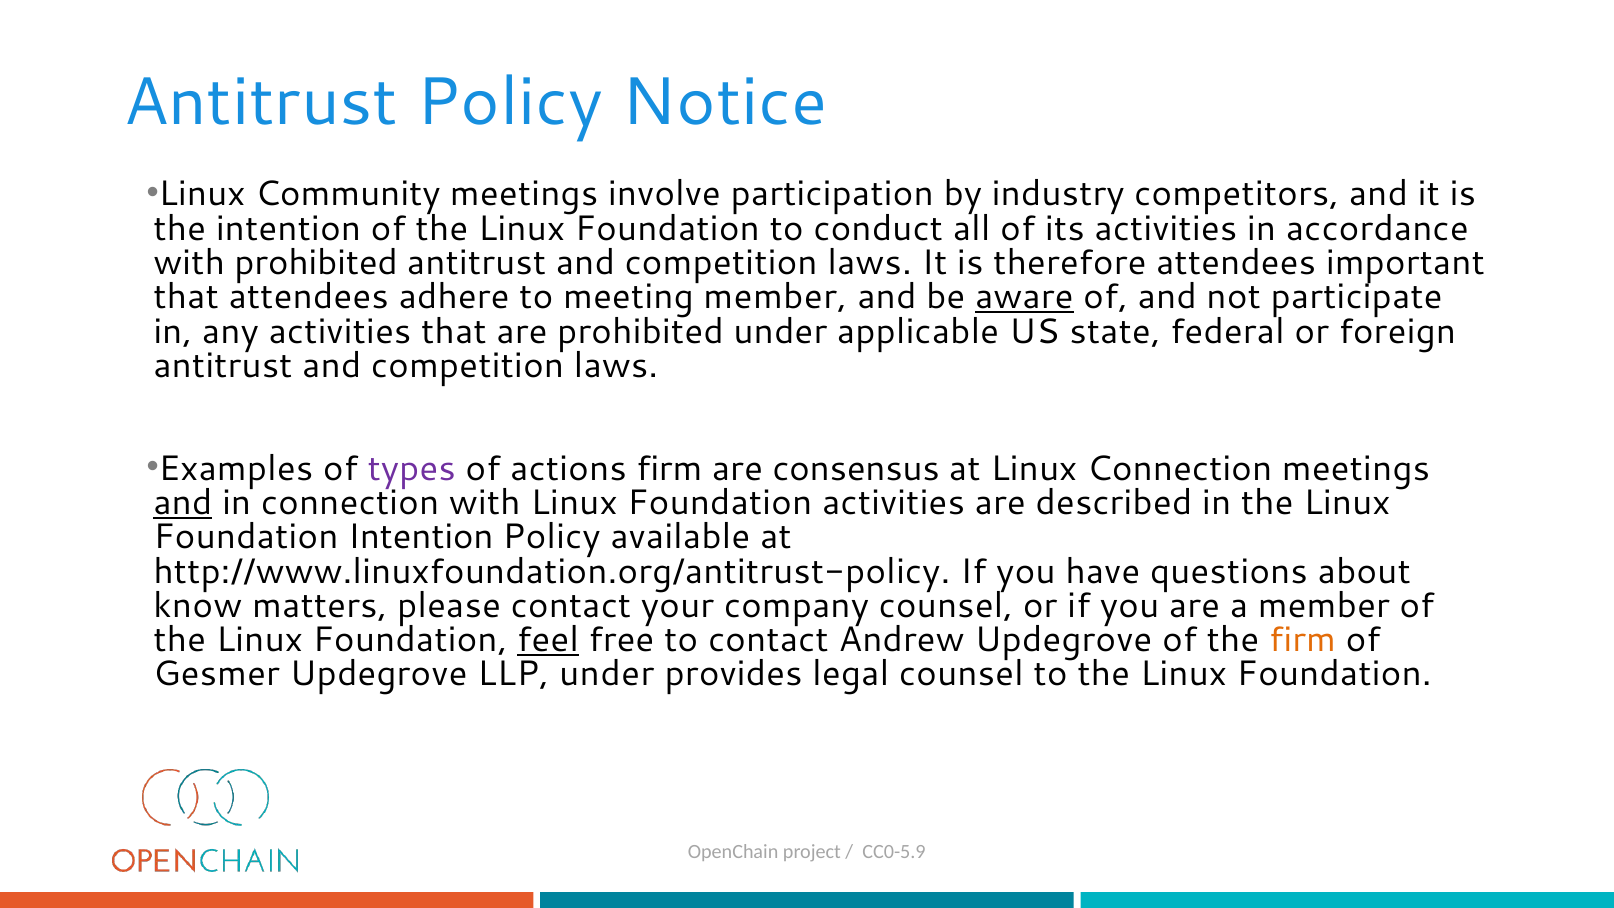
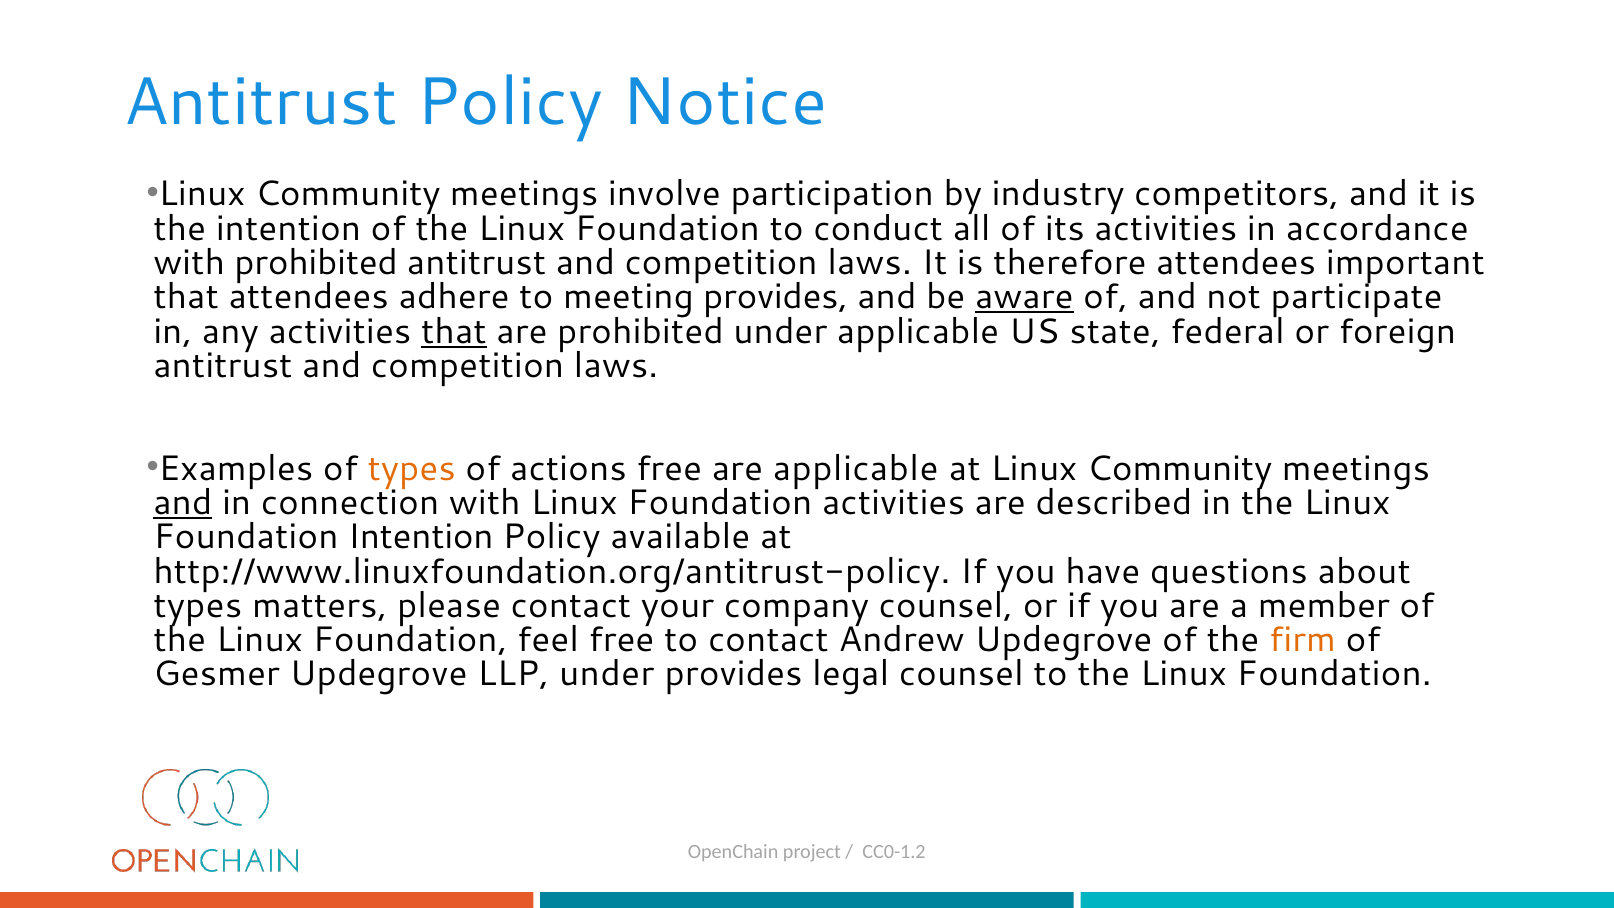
meeting member: member -> provides
that at (454, 331) underline: none -> present
types at (412, 468) colour: purple -> orange
actions firm: firm -> free
are consensus: consensus -> applicable
at Linux Connection: Connection -> Community
know at (198, 606): know -> types
feel underline: present -> none
CC0-5.9: CC0-5.9 -> CC0-1.2
